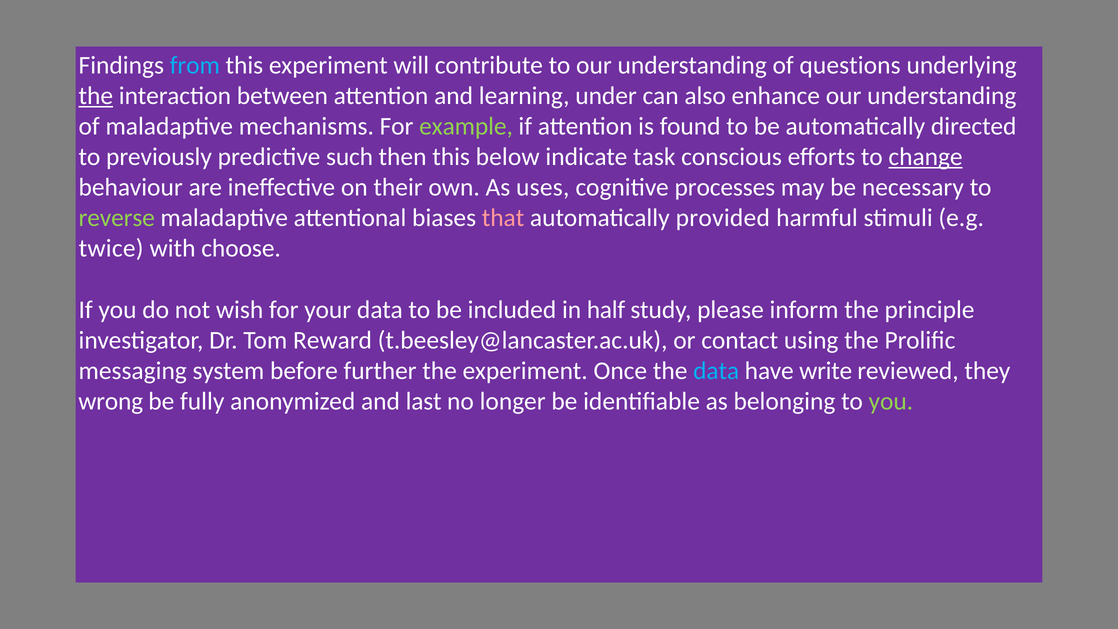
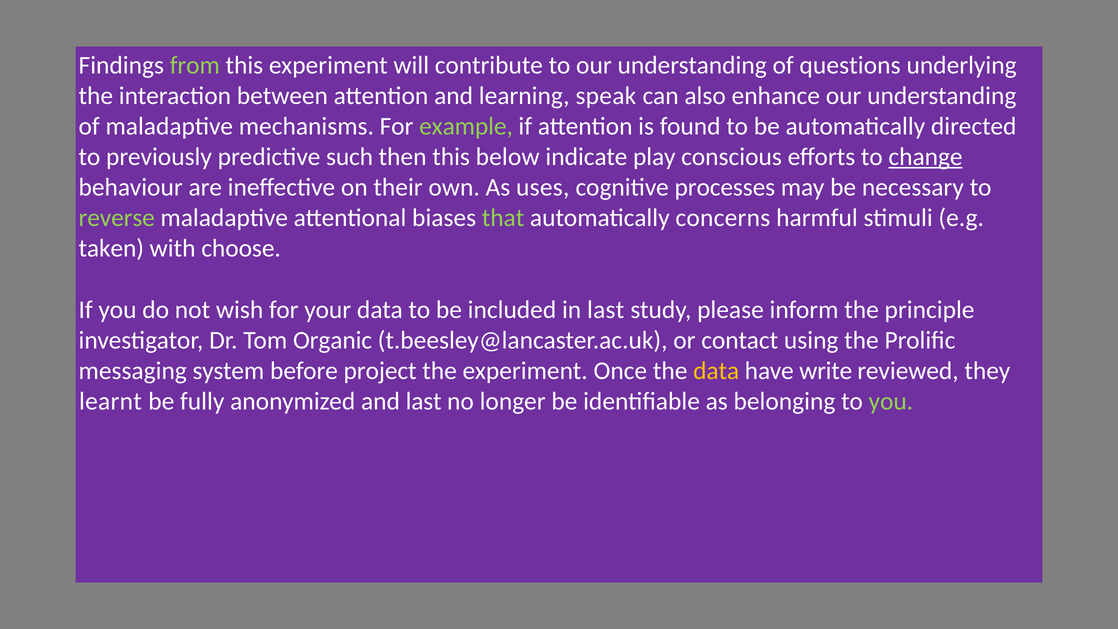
from colour: light blue -> light green
the at (96, 96) underline: present -> none
under: under -> speak
task: task -> play
that colour: pink -> light green
provided: provided -> concerns
twice: twice -> taken
in half: half -> last
Reward: Reward -> Organic
further: further -> project
data at (716, 371) colour: light blue -> yellow
wrong: wrong -> learnt
